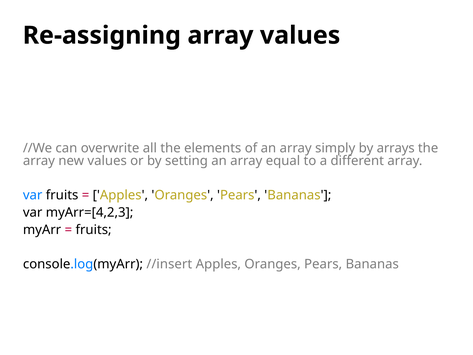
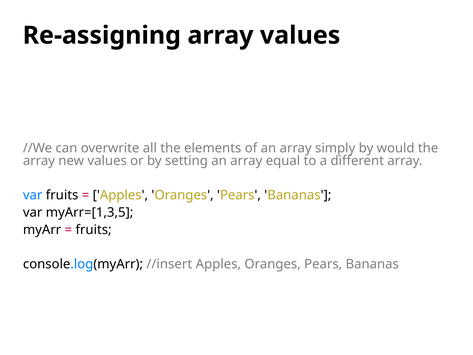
arrays: arrays -> would
myArr=[4,2,3: myArr=[4,2,3 -> myArr=[1,3,5
